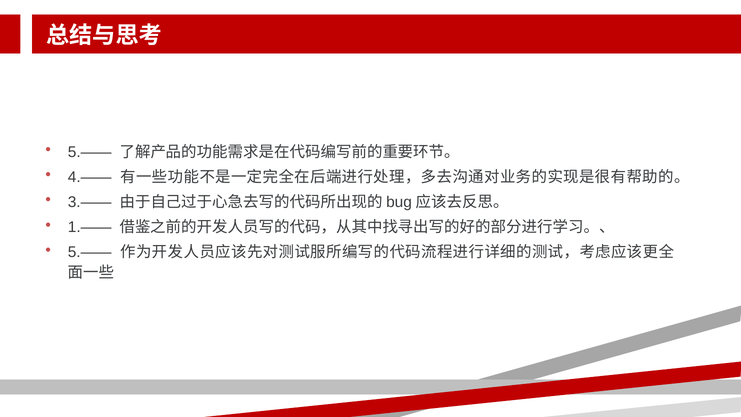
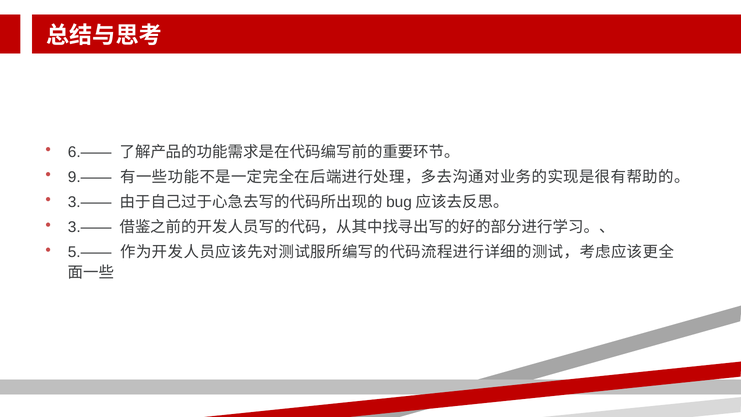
5.—— at (90, 152): 5.—— -> 6.——
4.——: 4.—— -> 9.——
1.—— at (90, 227): 1.—— -> 3.——
